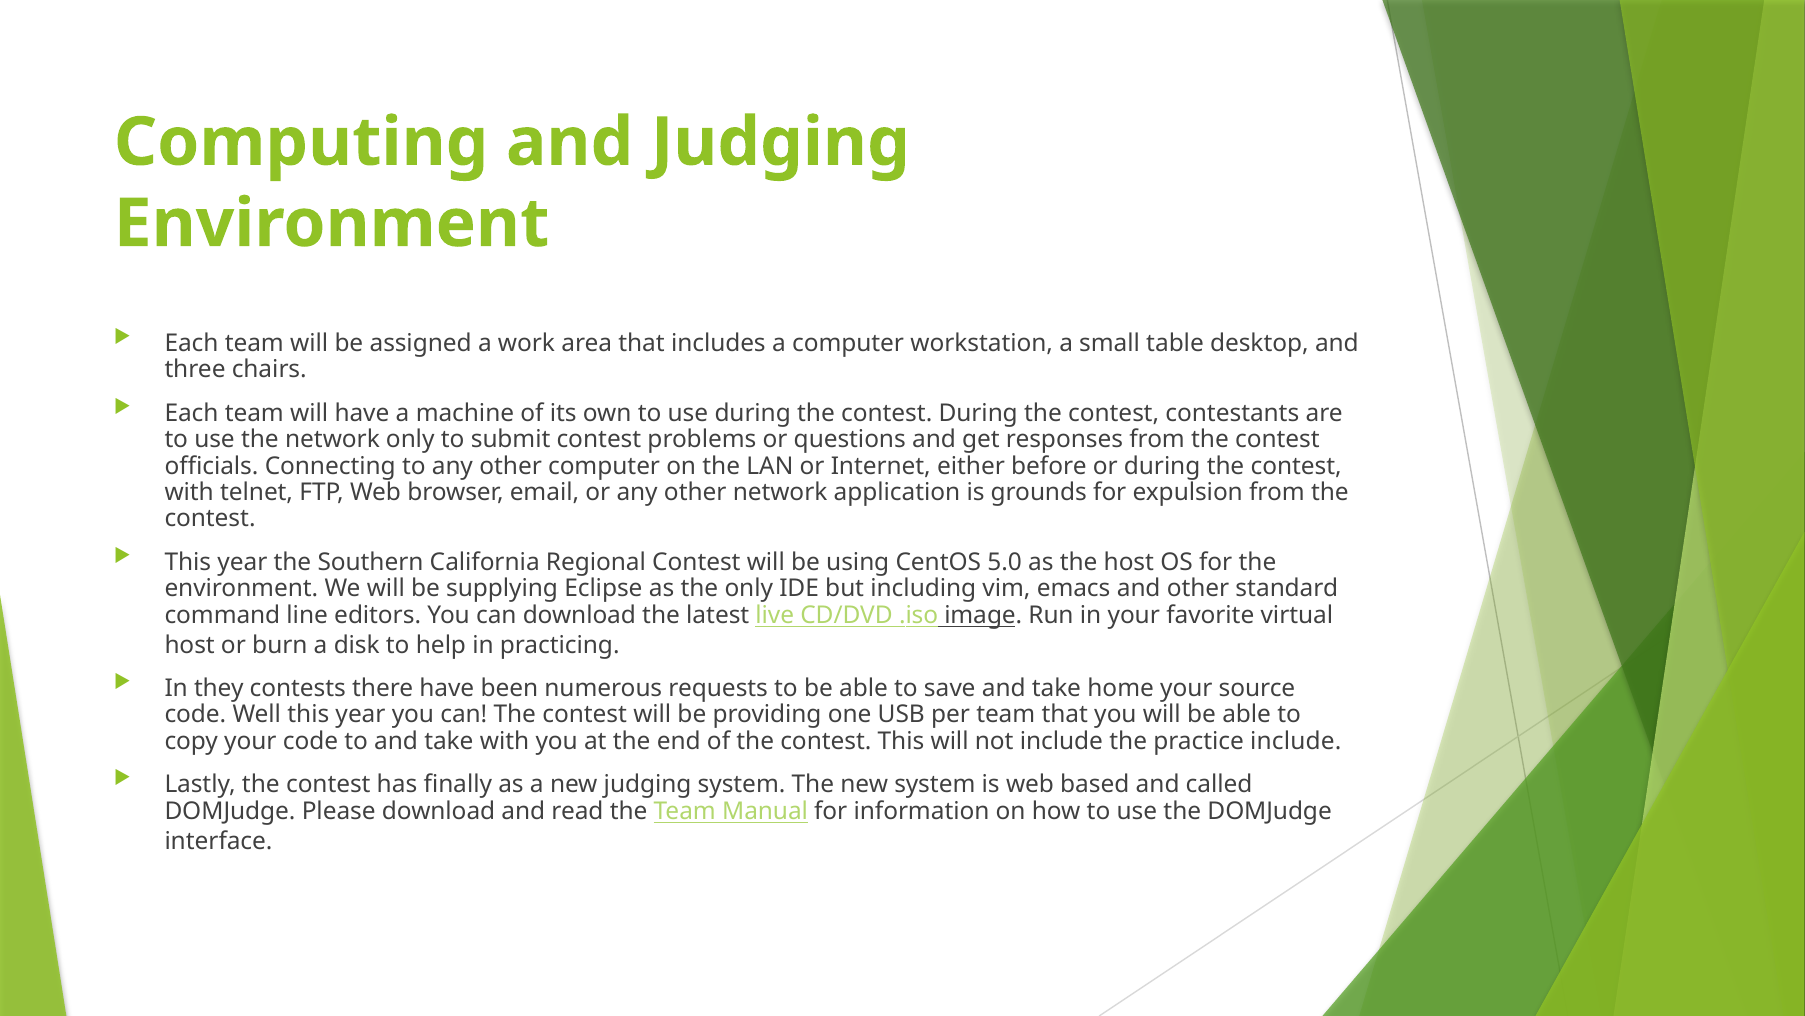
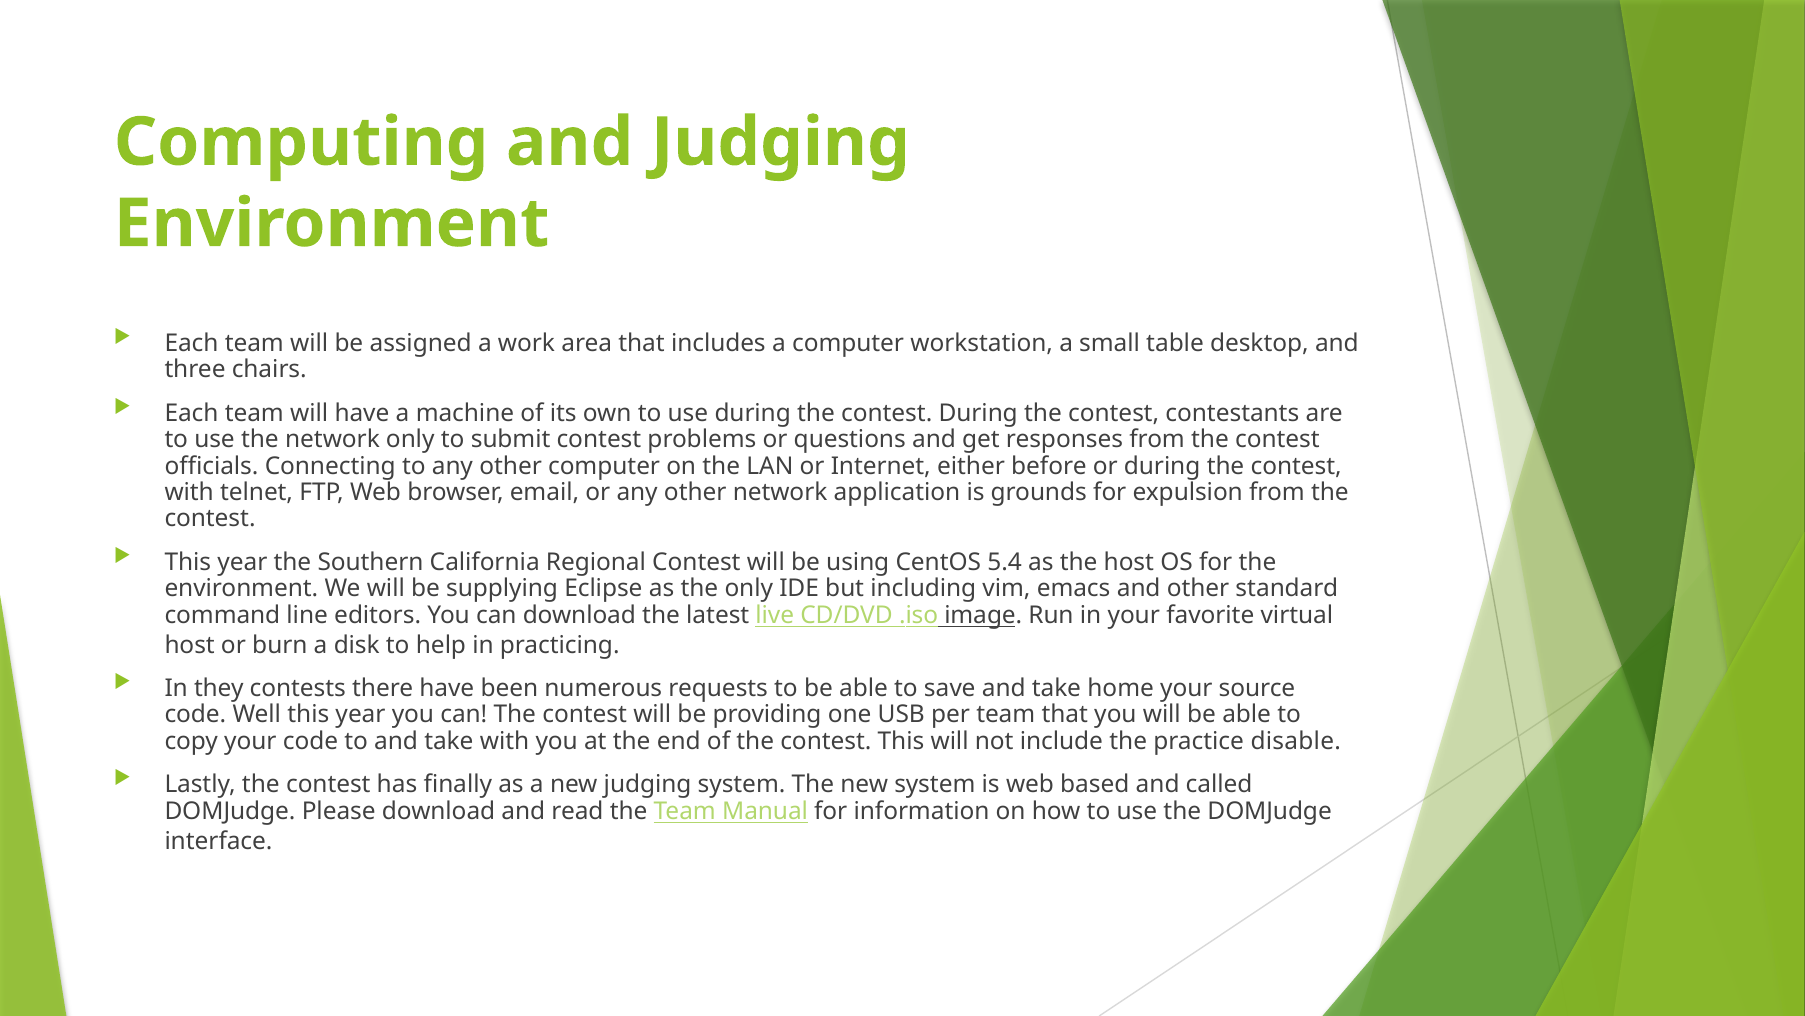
5.0: 5.0 -> 5.4
practice include: include -> disable
